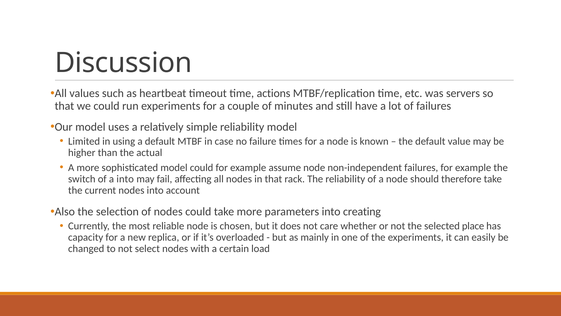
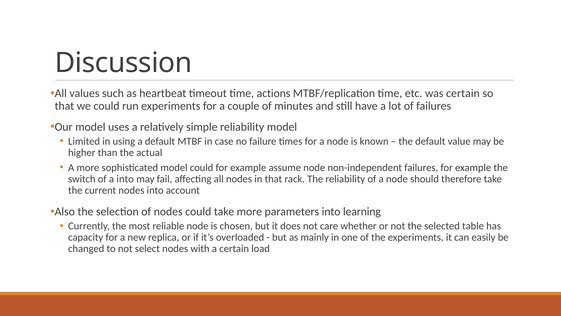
was servers: servers -> certain
creating: creating -> learning
place: place -> table
